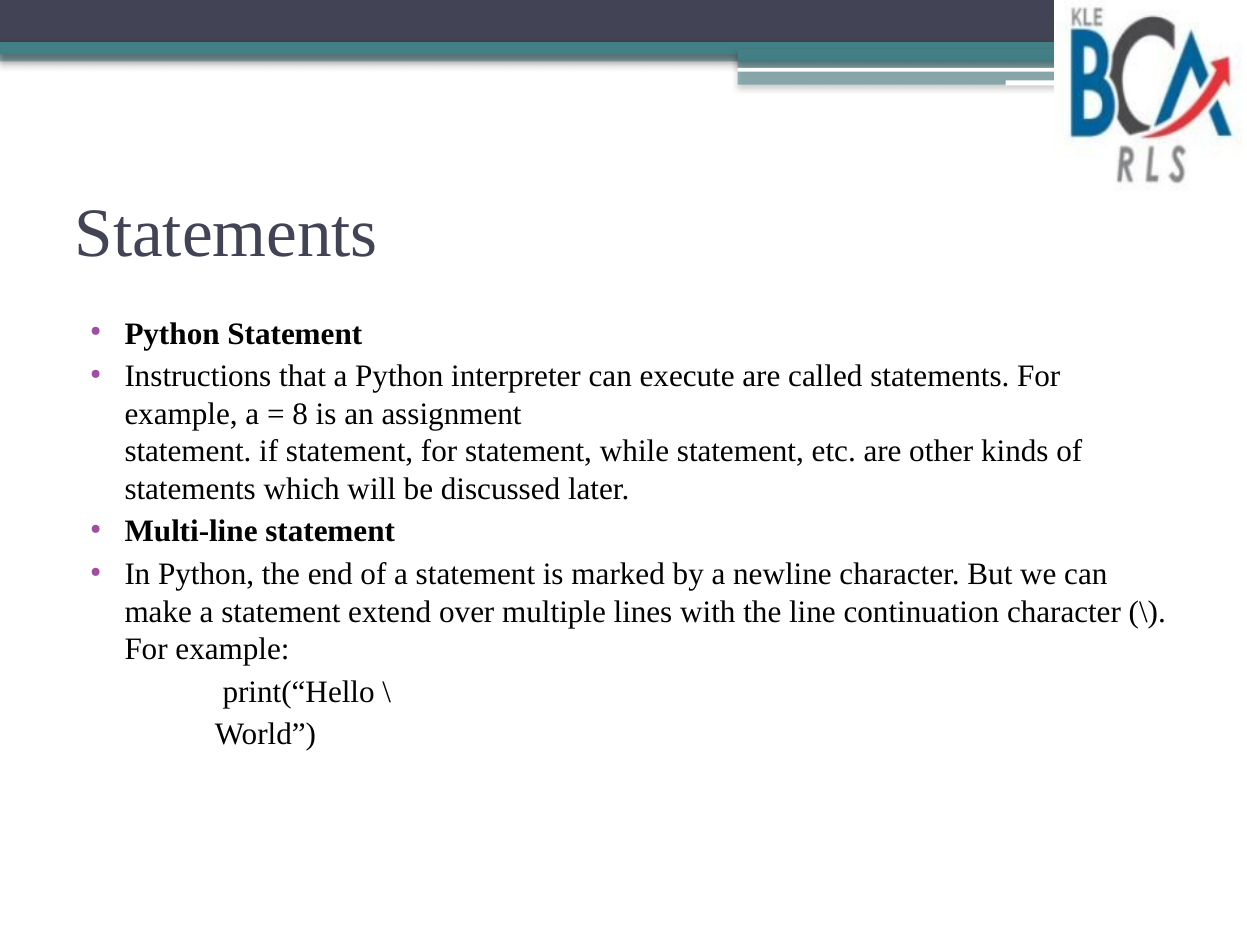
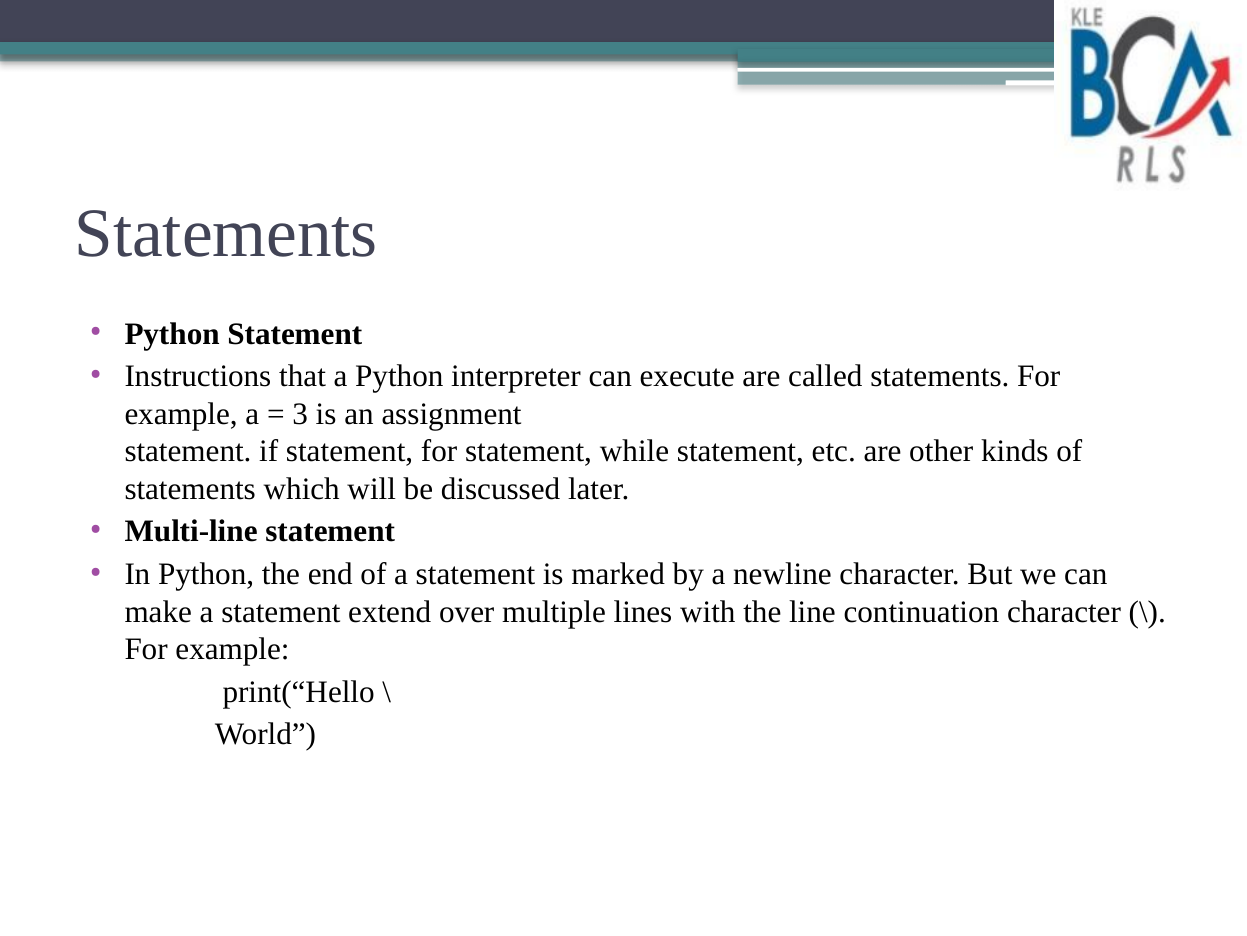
8: 8 -> 3
